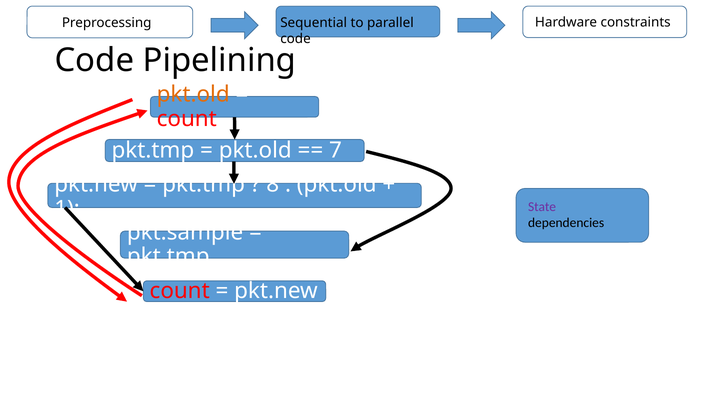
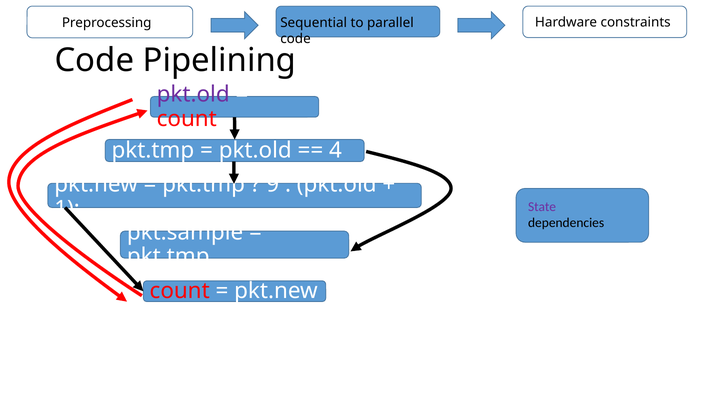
pkt.old at (193, 95) colour: orange -> purple
7: 7 -> 4
8: 8 -> 9
